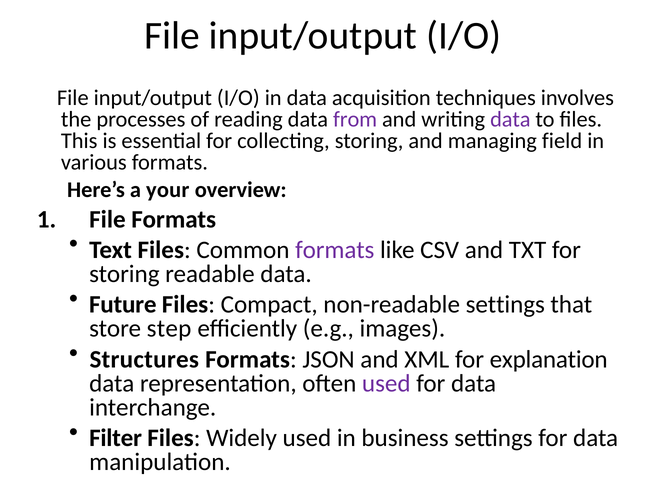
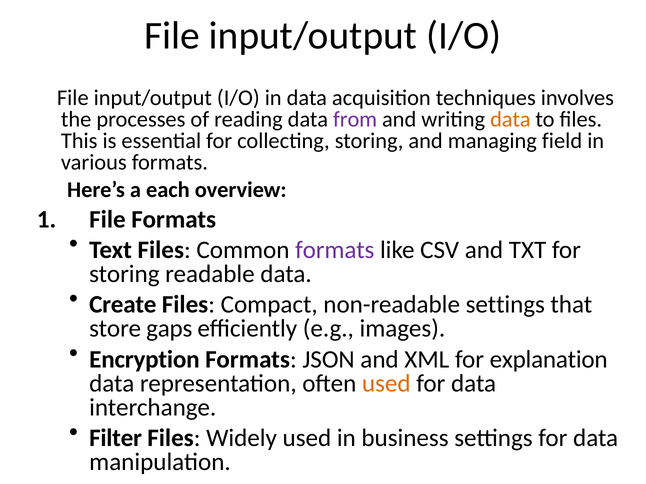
data at (510, 120) colour: purple -> orange
your: your -> each
Future: Future -> Create
step: step -> gaps
Structures: Structures -> Encryption
used at (386, 384) colour: purple -> orange
